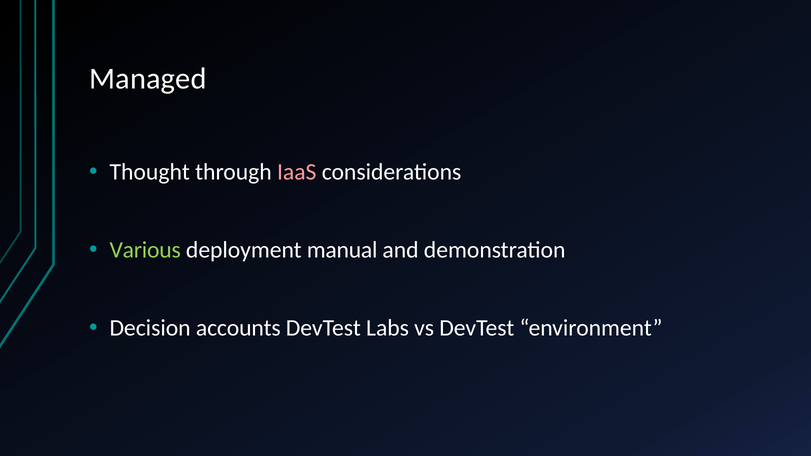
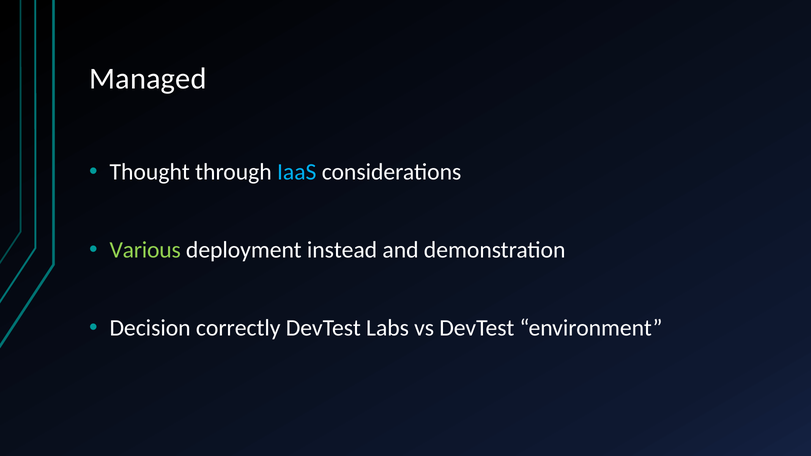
IaaS colour: pink -> light blue
manual: manual -> instead
accounts: accounts -> correctly
